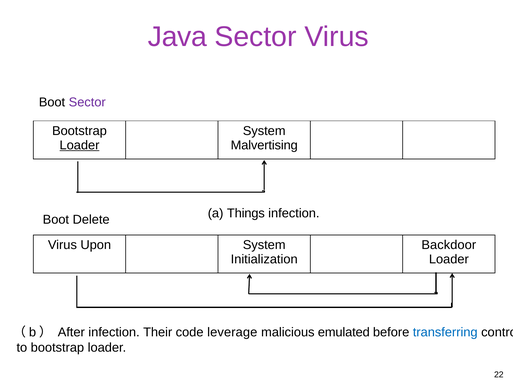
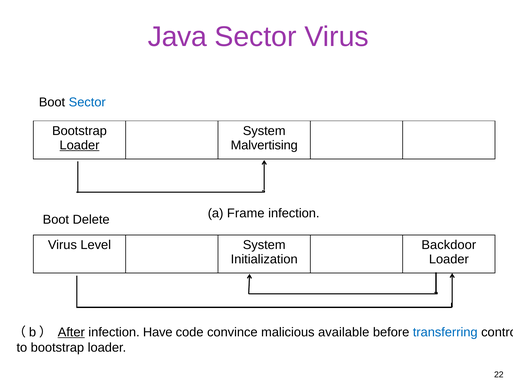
Sector at (87, 103) colour: purple -> blue
Things: Things -> Frame
Upon: Upon -> Level
After underline: none -> present
Their: Their -> Have
leverage: leverage -> convince
emulated: emulated -> available
